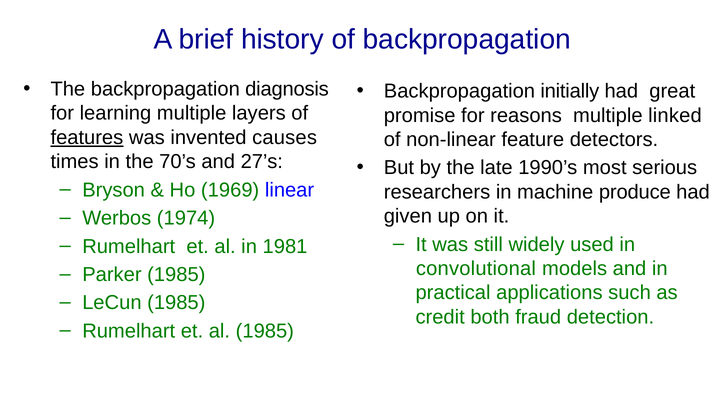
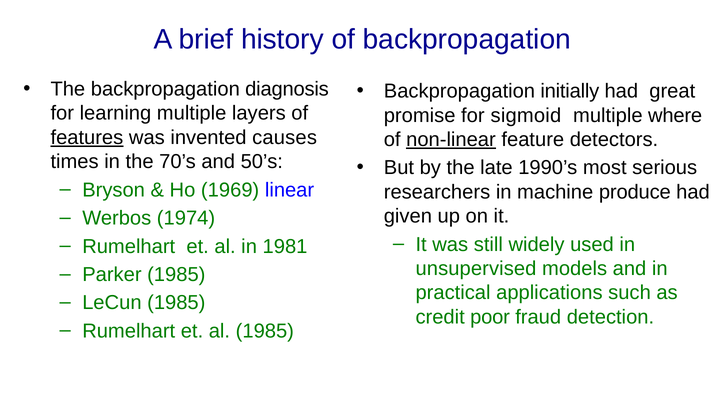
reasons: reasons -> sigmoid
linked: linked -> where
non-linear underline: none -> present
27’s: 27’s -> 50’s
convolutional: convolutional -> unsupervised
both: both -> poor
